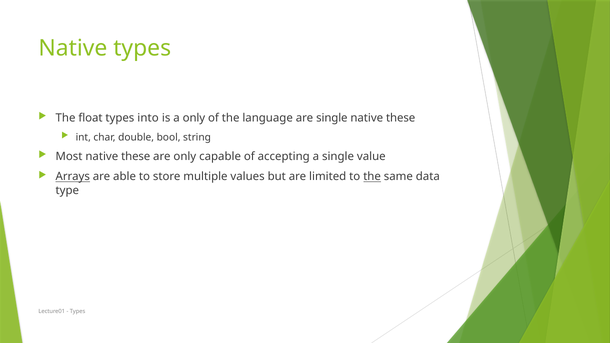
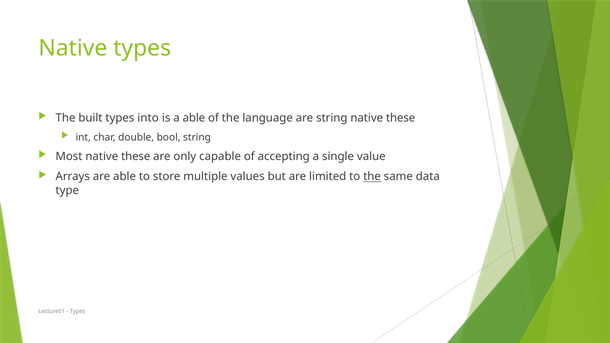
float: float -> built
a only: only -> able
are single: single -> string
Arrays underline: present -> none
